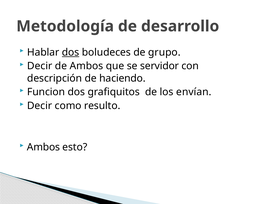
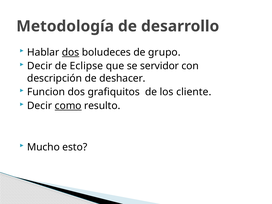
de Ambos: Ambos -> Eclipse
haciendo: haciendo -> deshacer
envían: envían -> cliente
como underline: none -> present
Ambos at (43, 147): Ambos -> Mucho
